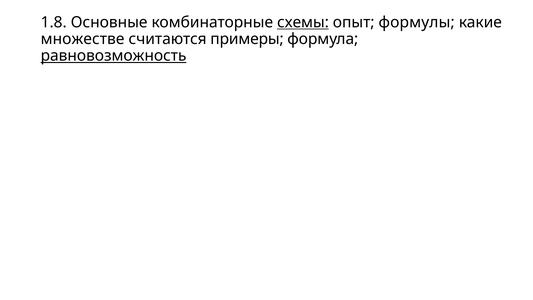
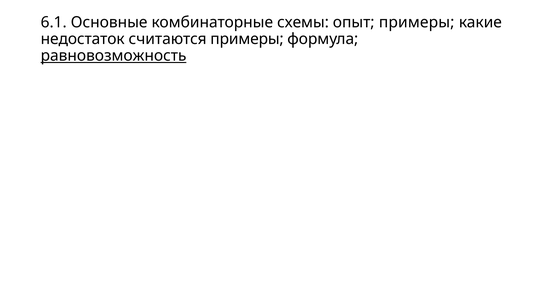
1.8: 1.8 -> 6.1
схемы underline: present -> none
опыт формулы: формулы -> примеры
множестве: множестве -> недостаток
